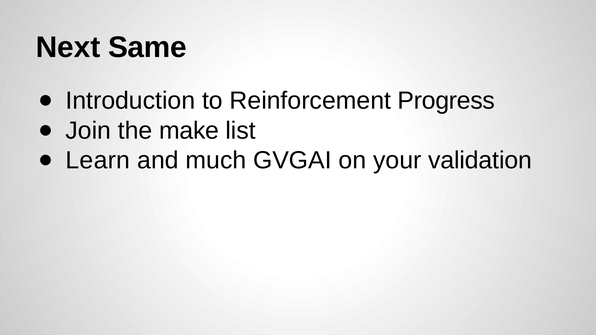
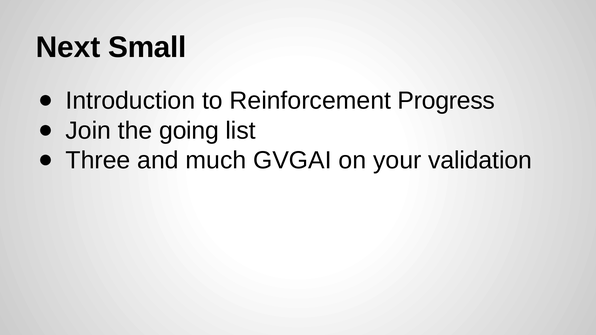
Same: Same -> Small
make: make -> going
Learn: Learn -> Three
